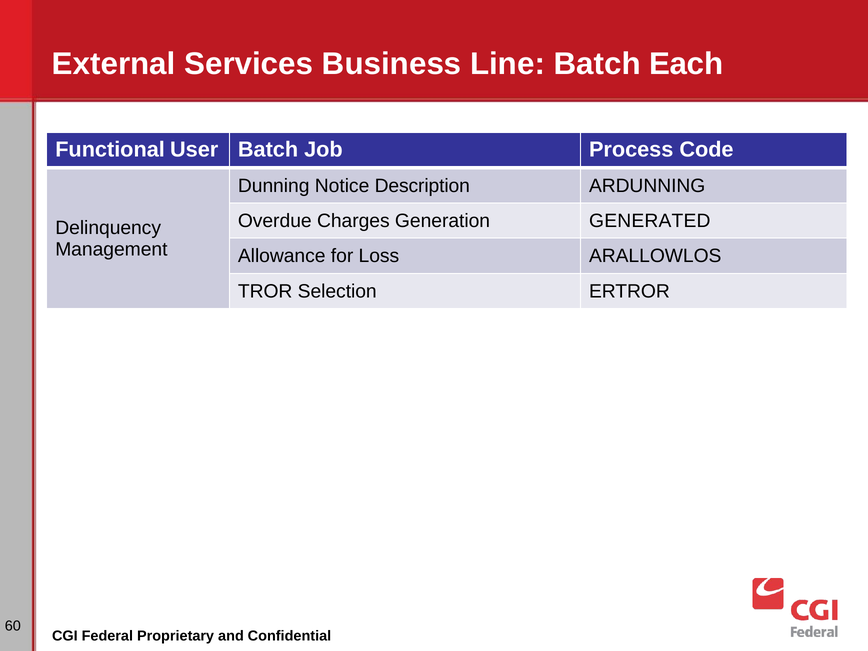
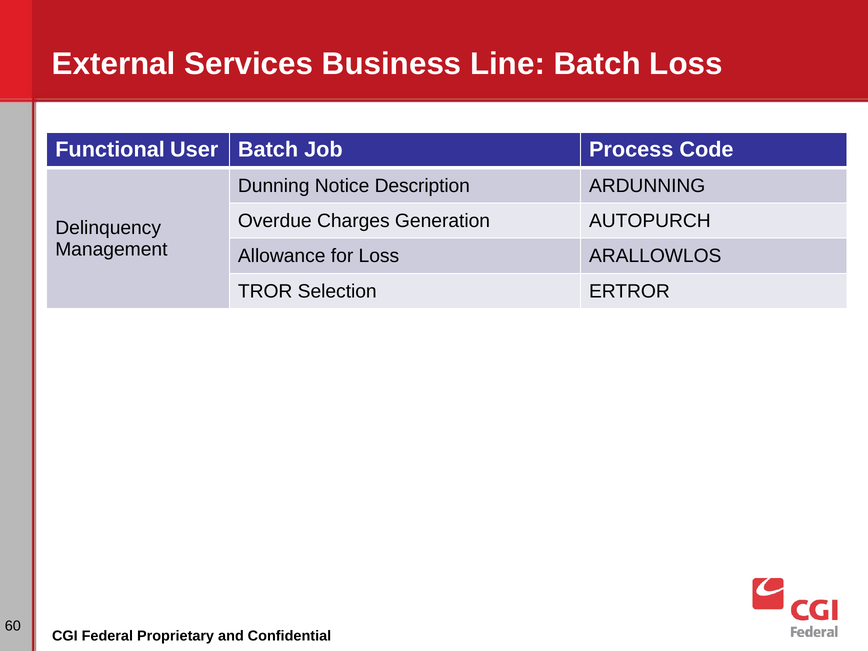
Batch Each: Each -> Loss
GENERATED: GENERATED -> AUTOPURCH
